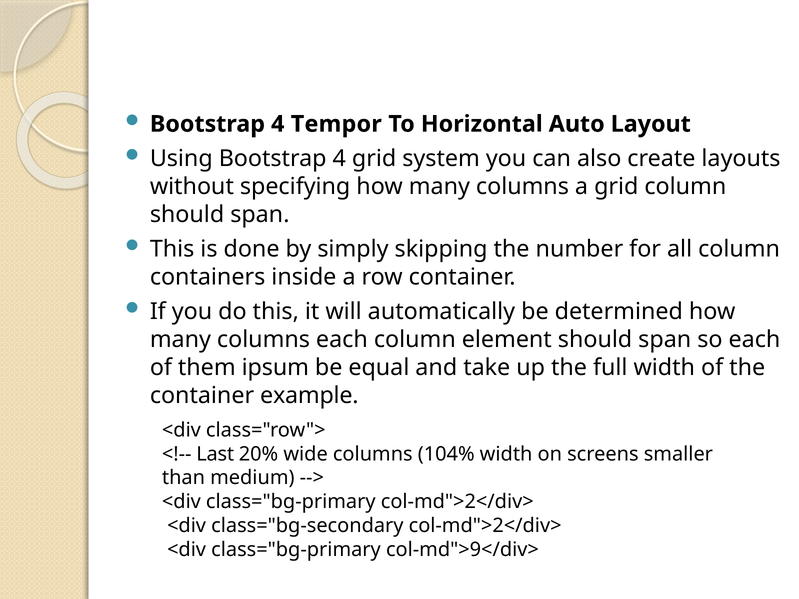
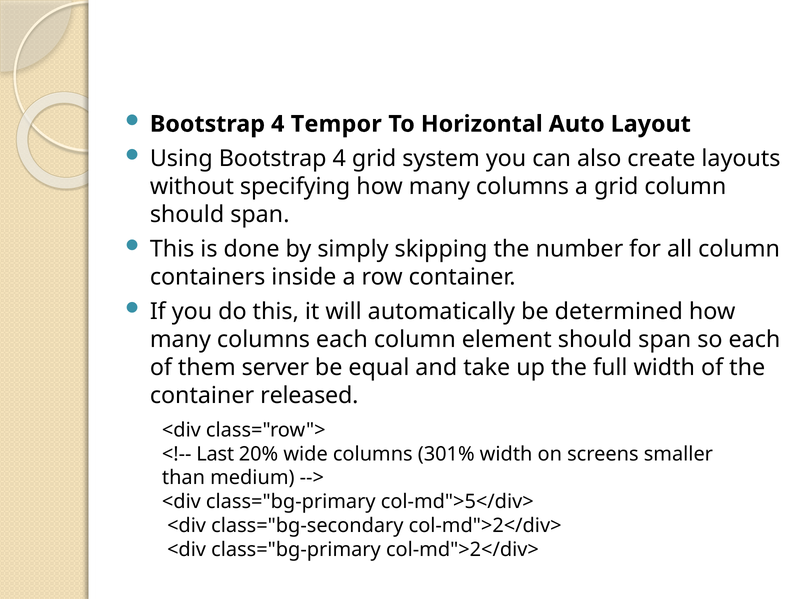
ipsum: ipsum -> server
example: example -> released
104%: 104% -> 301%
class="bg-primary col-md">2</div>: col-md">2</div> -> col-md">5</div>
class="bg-primary col-md">9</div>: col-md">9</div> -> col-md">2</div>
